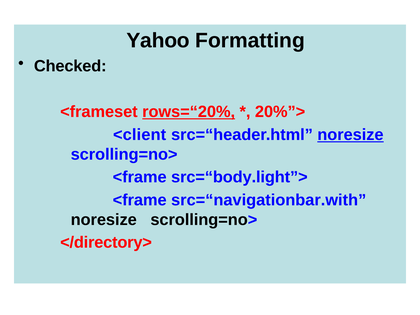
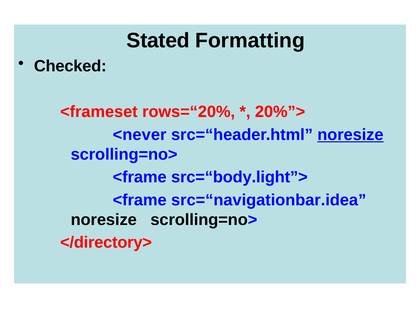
Yahoo: Yahoo -> Stated
rows=“20% underline: present -> none
<client: <client -> <never
src=“navigationbar.with: src=“navigationbar.with -> src=“navigationbar.idea
